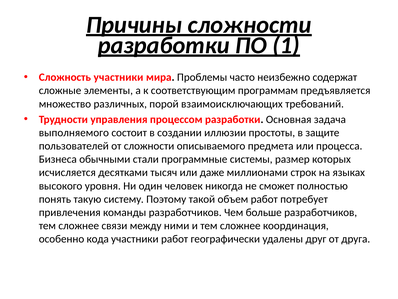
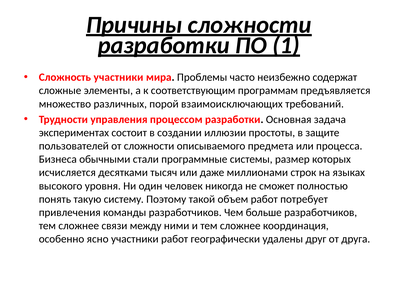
выполняемого: выполняемого -> экспериментах
кода: кода -> ясно
